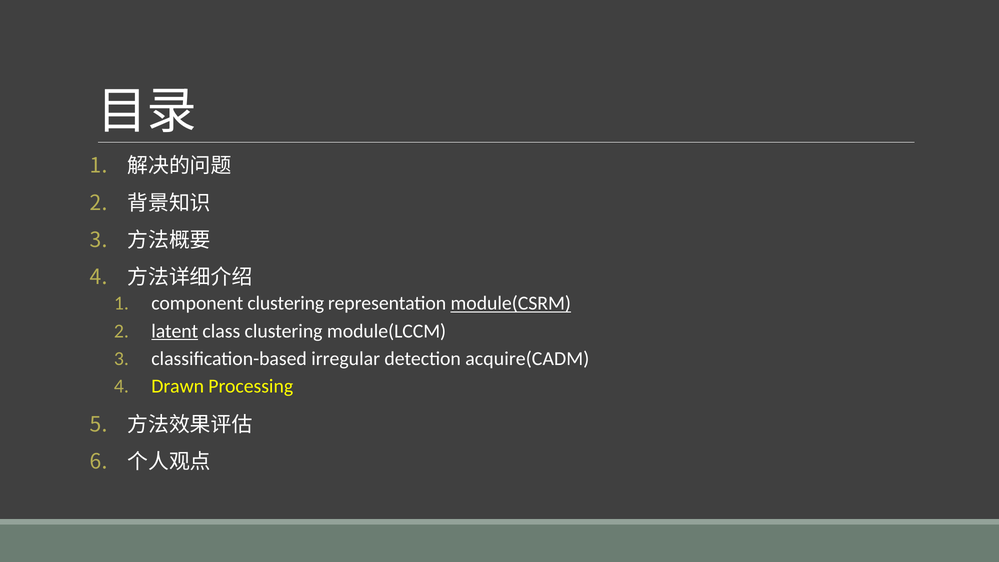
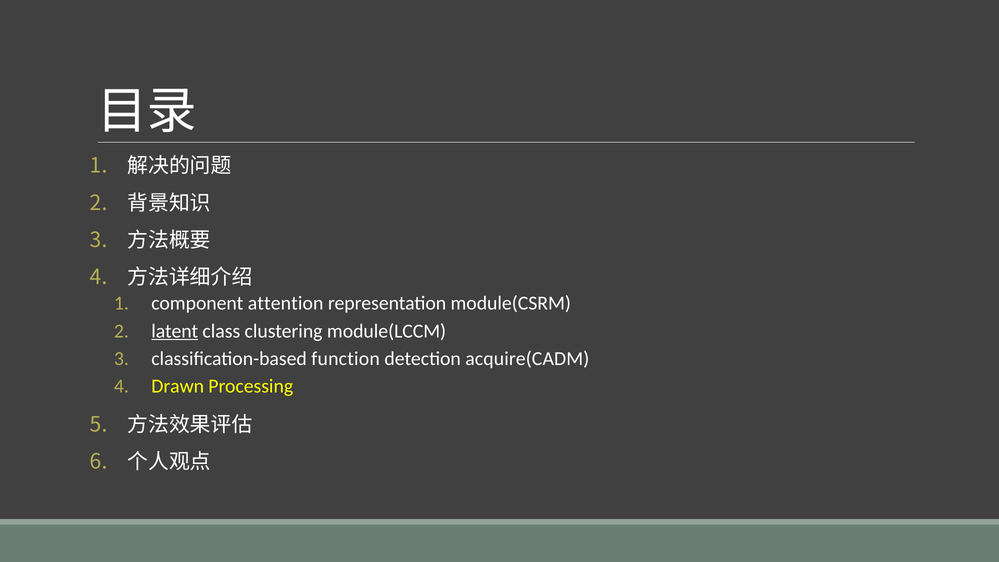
component clustering: clustering -> attention
module(CSRM underline: present -> none
irregular: irregular -> function
